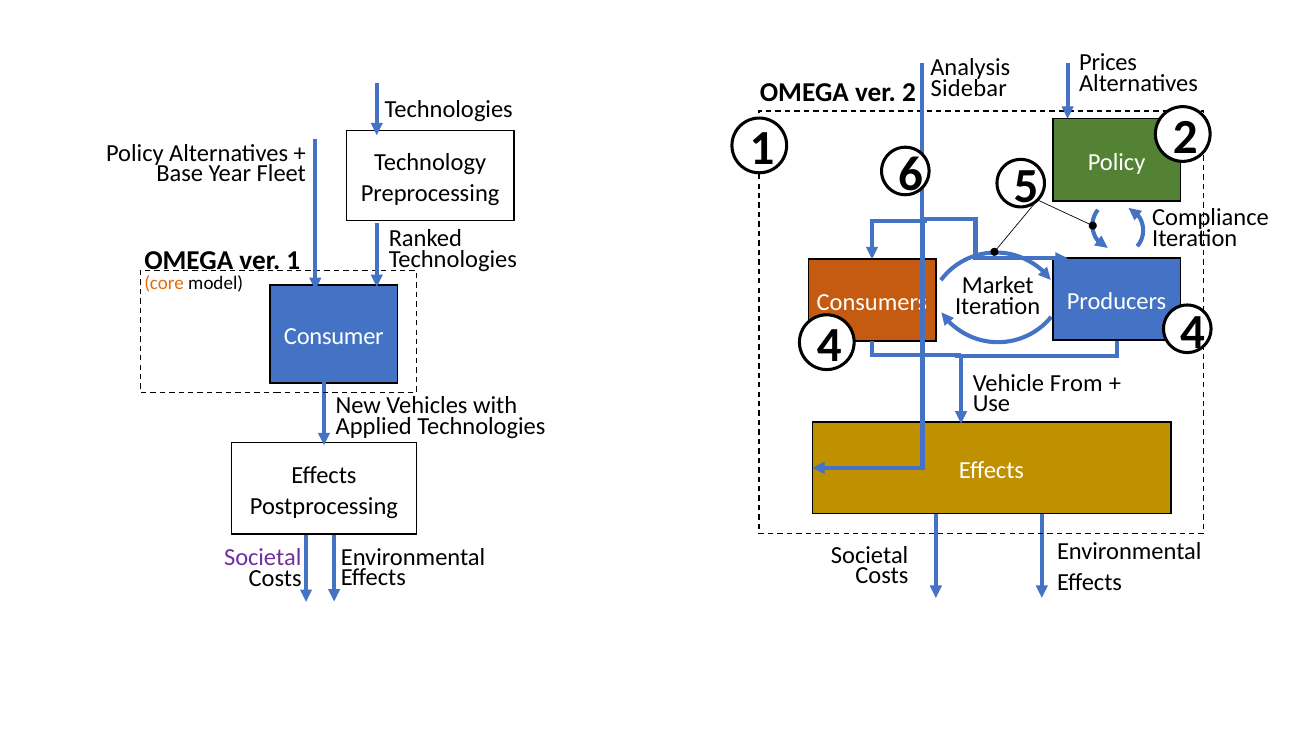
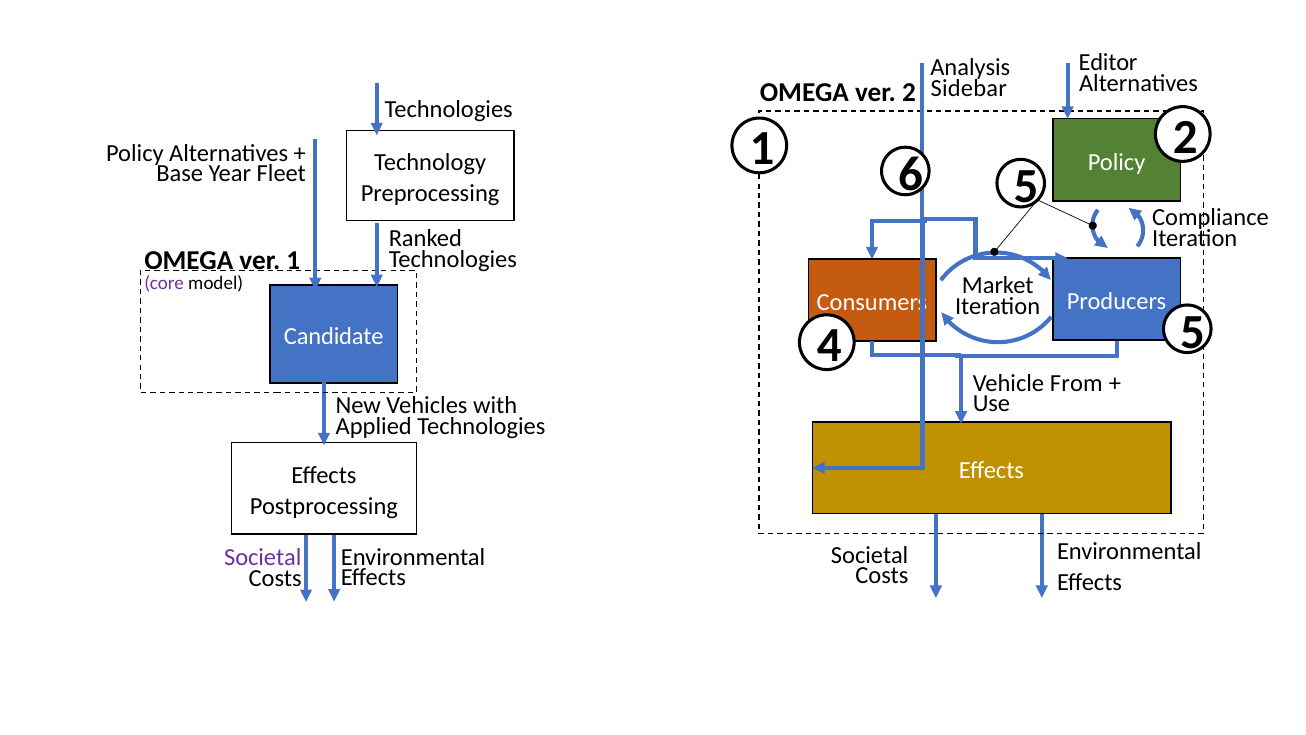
Prices: Prices -> Editor
core colour: orange -> purple
4 at (1192, 332): 4 -> 5
Consumer: Consumer -> Candidate
